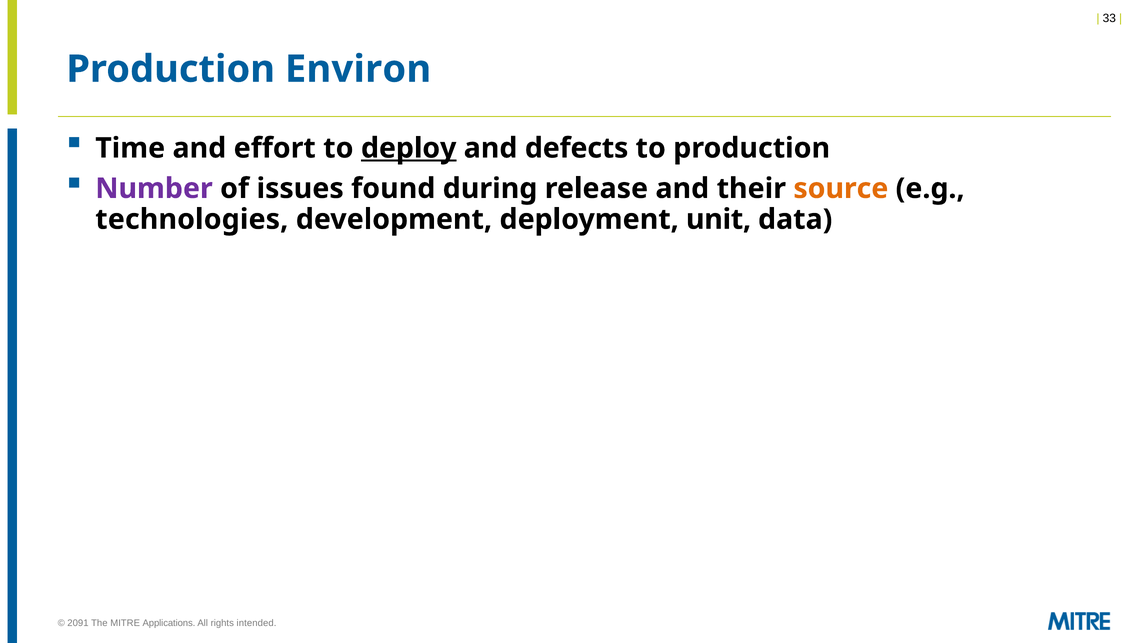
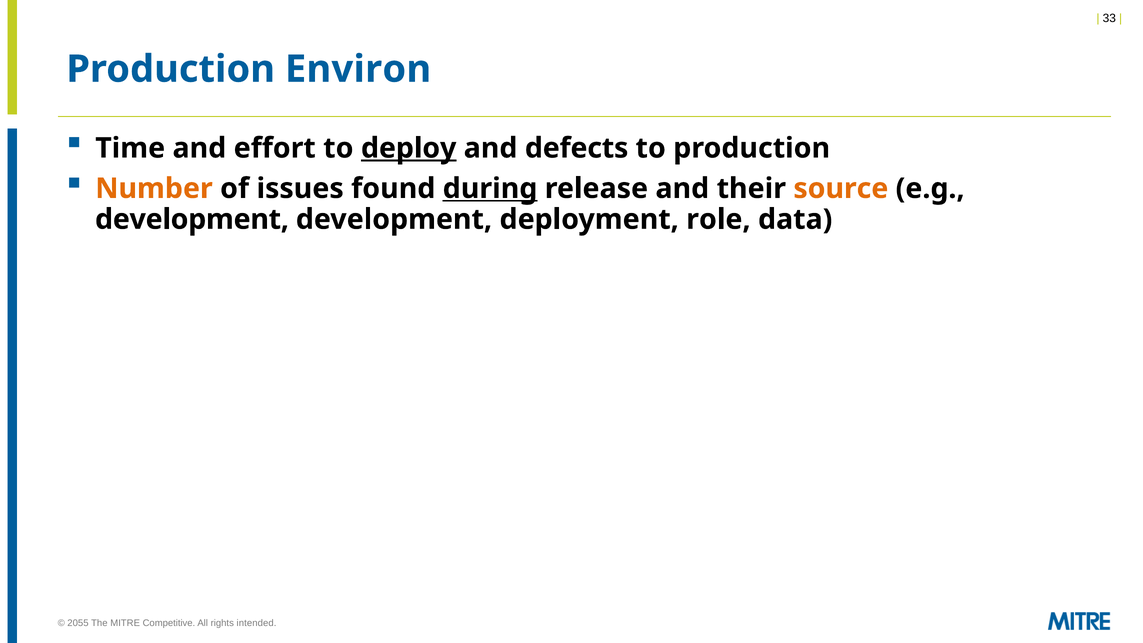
Number colour: purple -> orange
during underline: none -> present
technologies at (192, 219): technologies -> development
unit: unit -> role
2091: 2091 -> 2055
Applications: Applications -> Competitive
